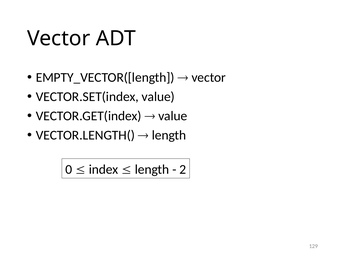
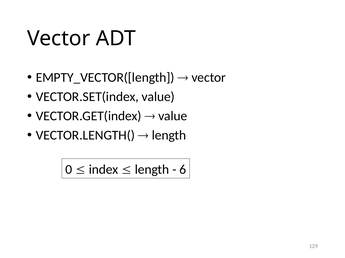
2: 2 -> 6
